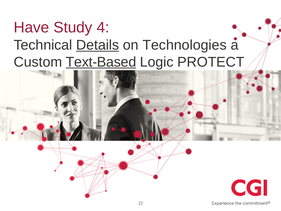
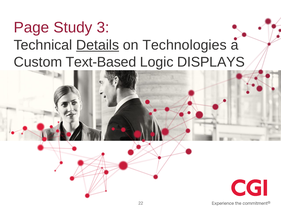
Have: Have -> Page
4: 4 -> 3
Text-Based underline: present -> none
PROTECT: PROTECT -> DISPLAYS
